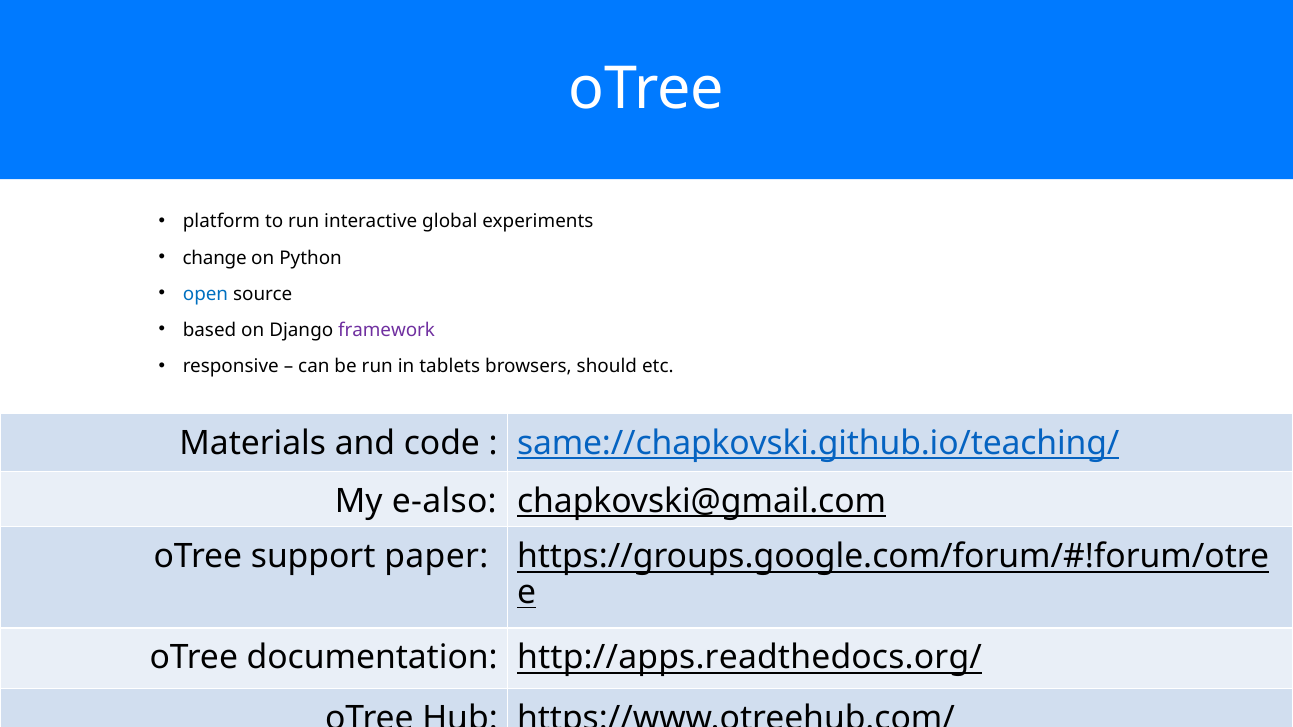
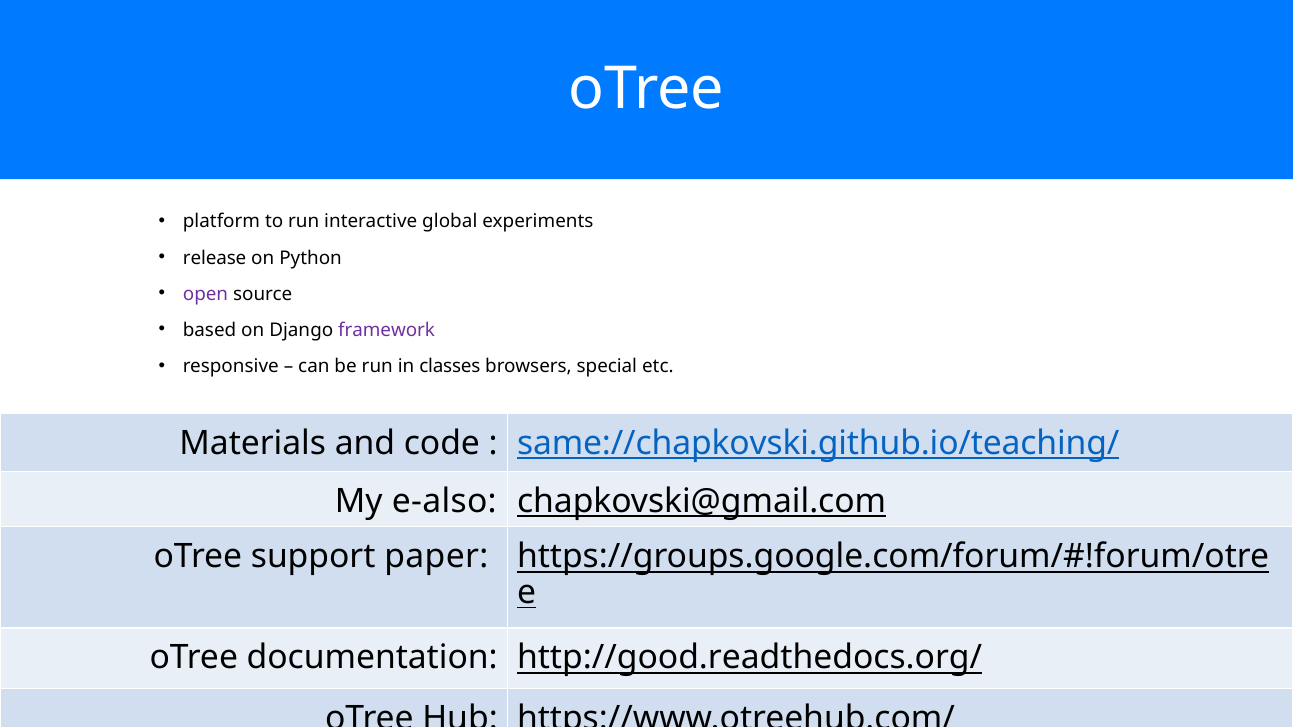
change: change -> release
open colour: blue -> purple
tablets: tablets -> classes
should: should -> special
http://apps.readthedocs.org/: http://apps.readthedocs.org/ -> http://good.readthedocs.org/
